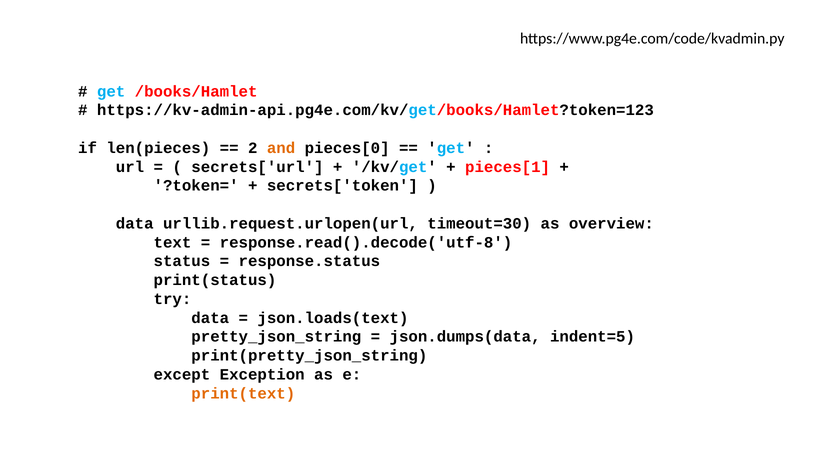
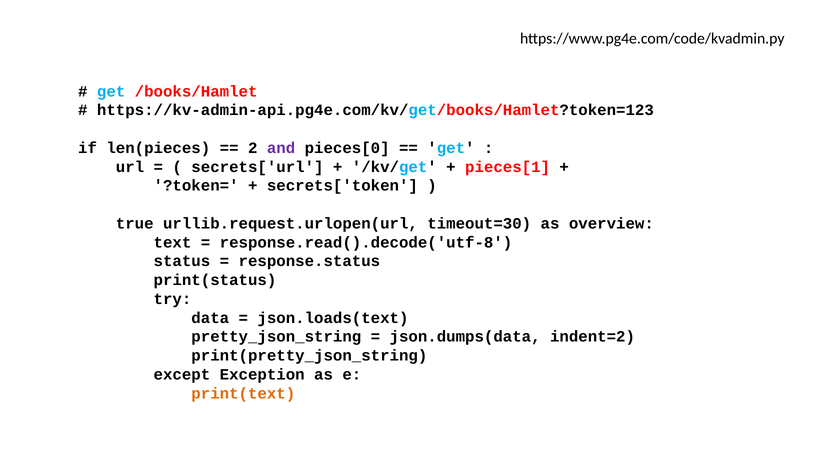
and colour: orange -> purple
data at (135, 223): data -> true
indent=5: indent=5 -> indent=2
